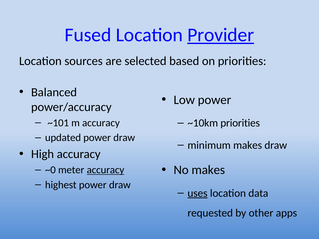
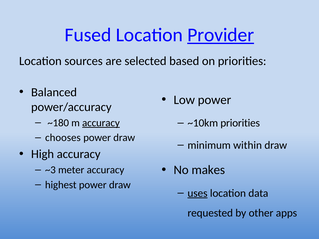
~101: ~101 -> ~180
accuracy at (101, 123) underline: none -> present
updated: updated -> chooses
minimum makes: makes -> within
~0: ~0 -> ~3
accuracy at (105, 170) underline: present -> none
